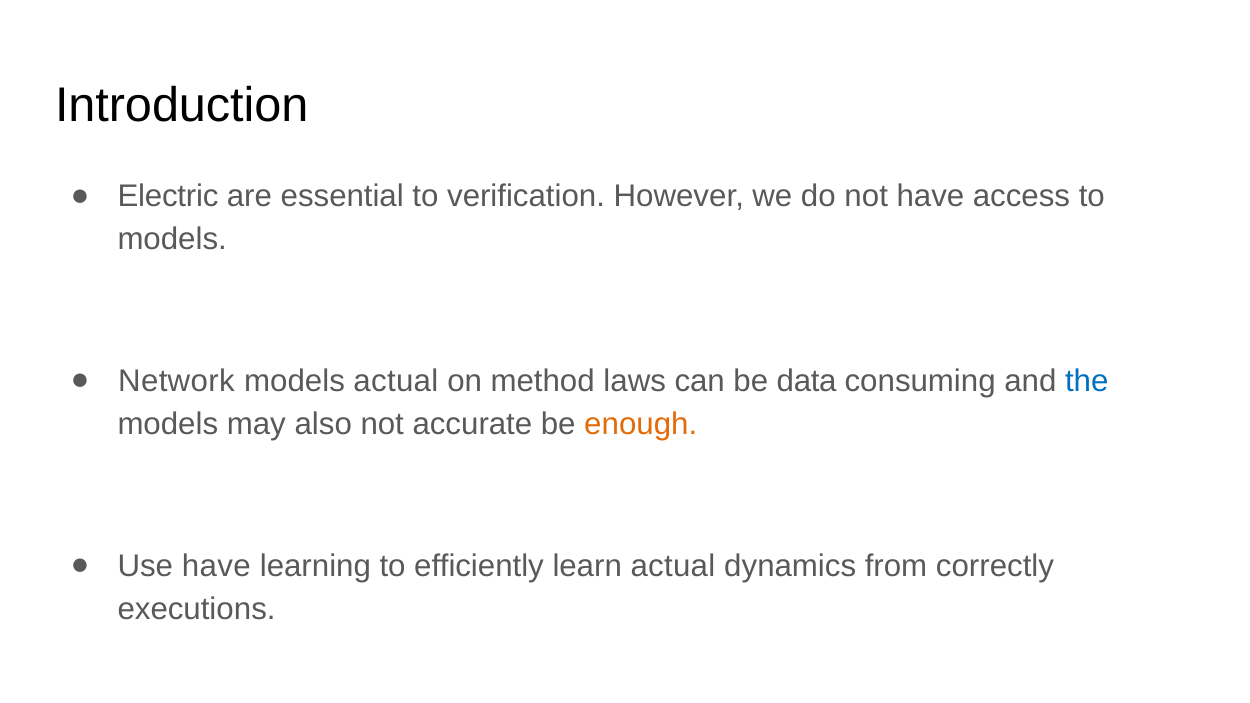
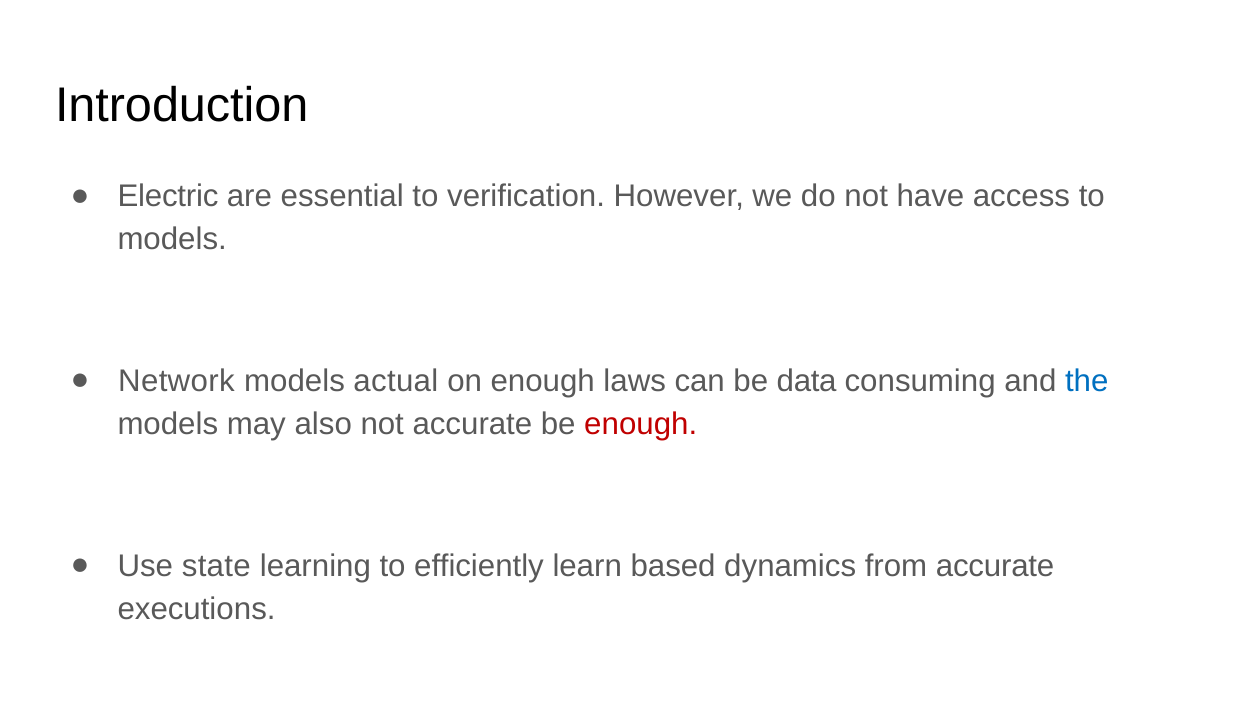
on method: method -> enough
enough at (641, 425) colour: orange -> red
Use have: have -> state
learn actual: actual -> based
from correctly: correctly -> accurate
